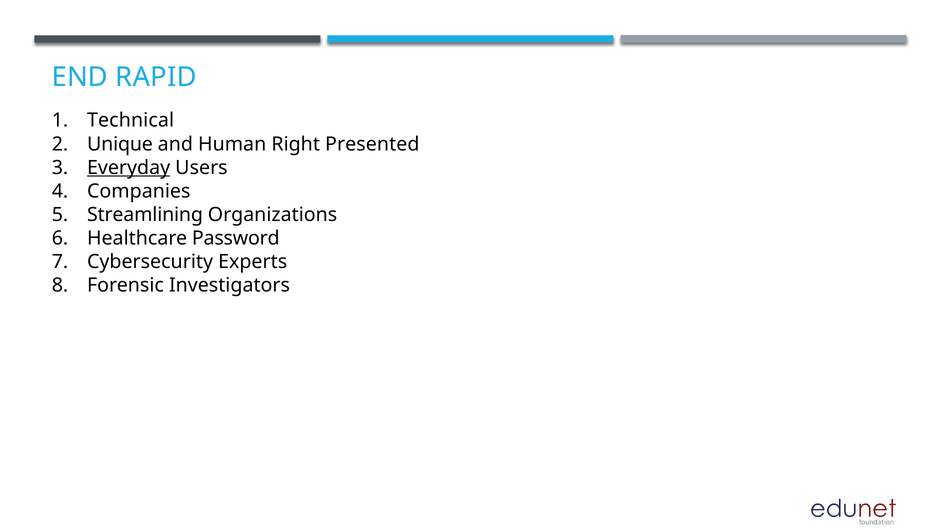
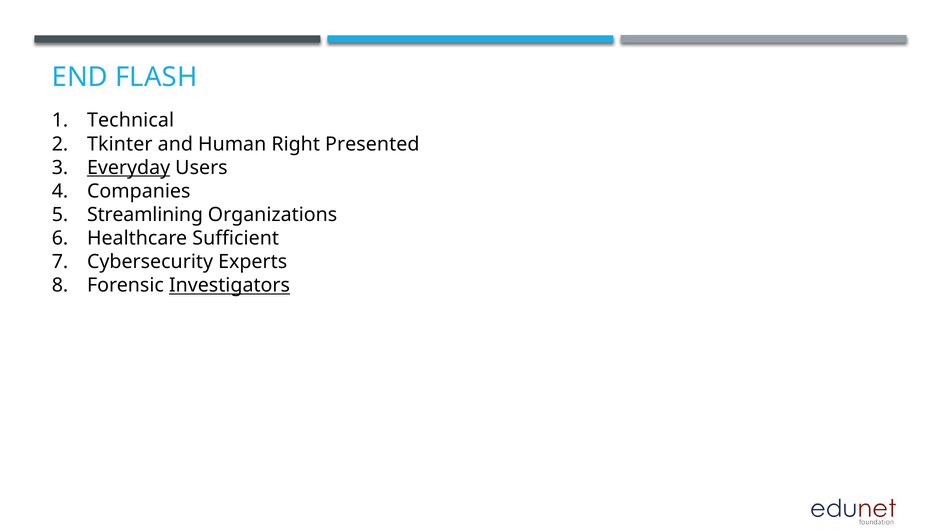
RAPID: RAPID -> FLASH
Unique: Unique -> Tkinter
Password: Password -> Sufficient
Investigators underline: none -> present
